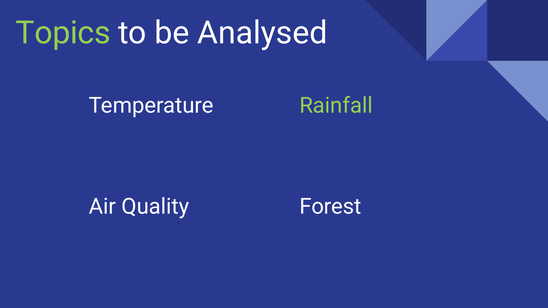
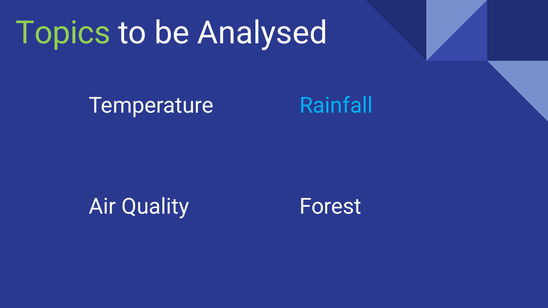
Rainfall colour: light green -> light blue
